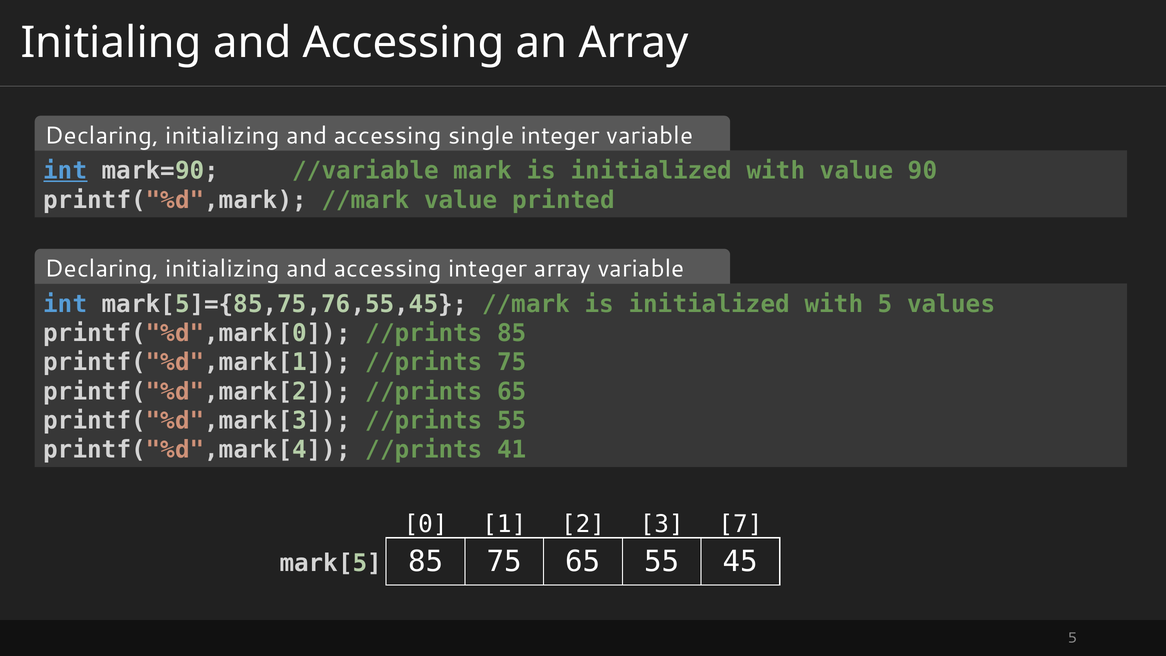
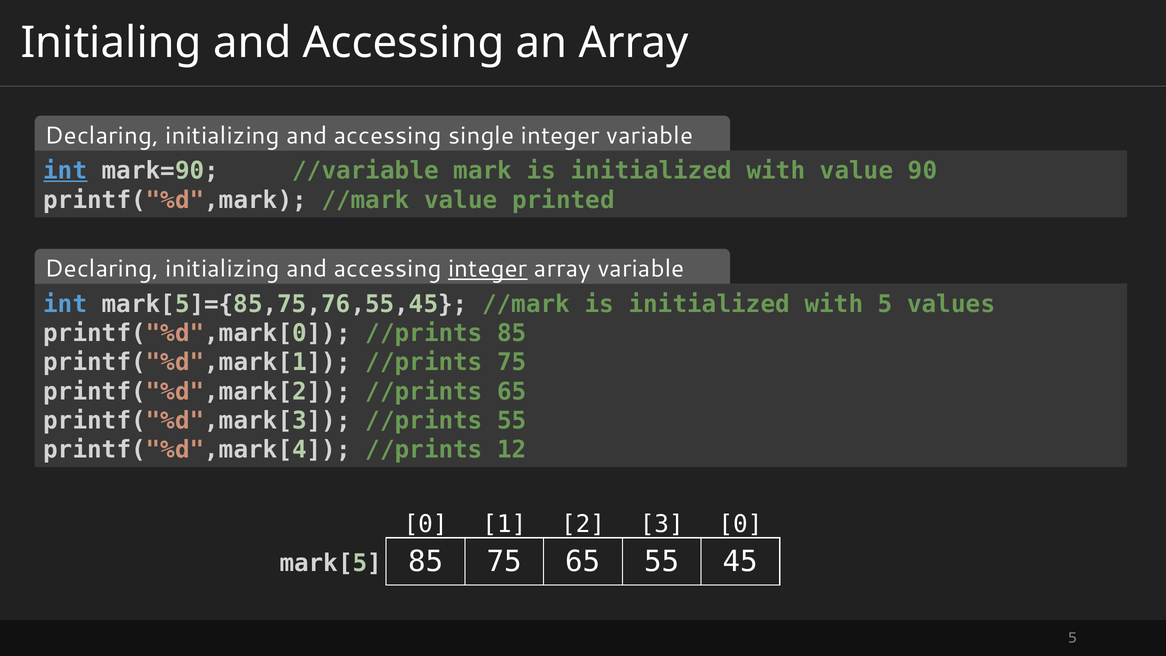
integer at (488, 269) underline: none -> present
41: 41 -> 12
3 7: 7 -> 0
